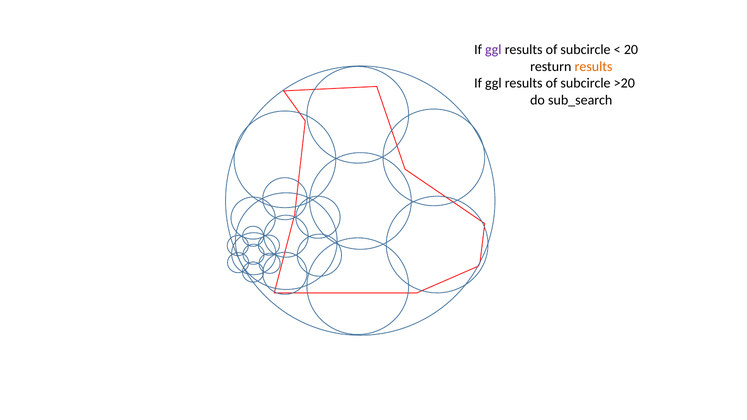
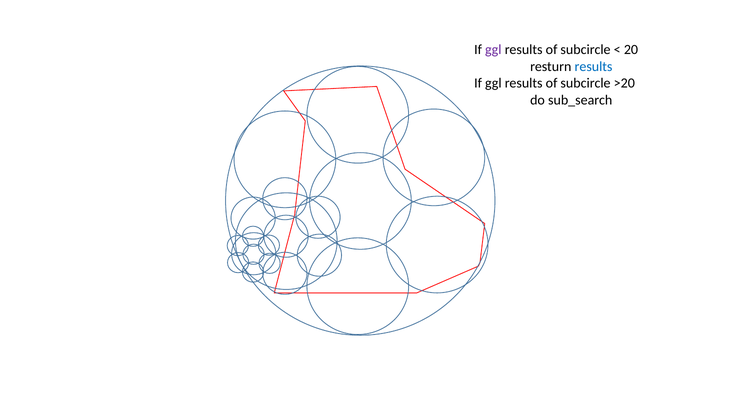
results at (594, 66) colour: orange -> blue
